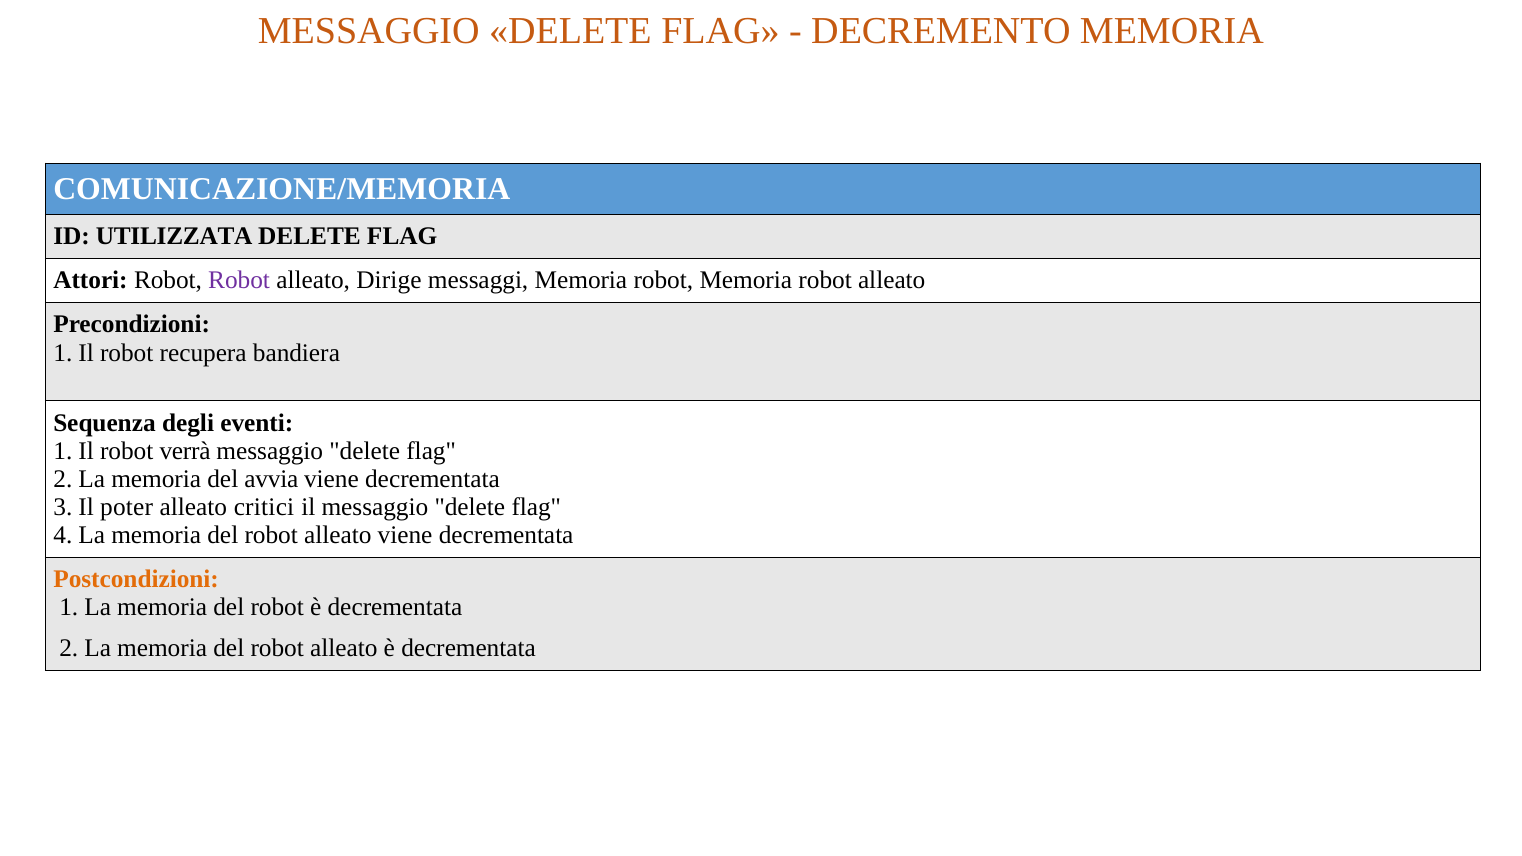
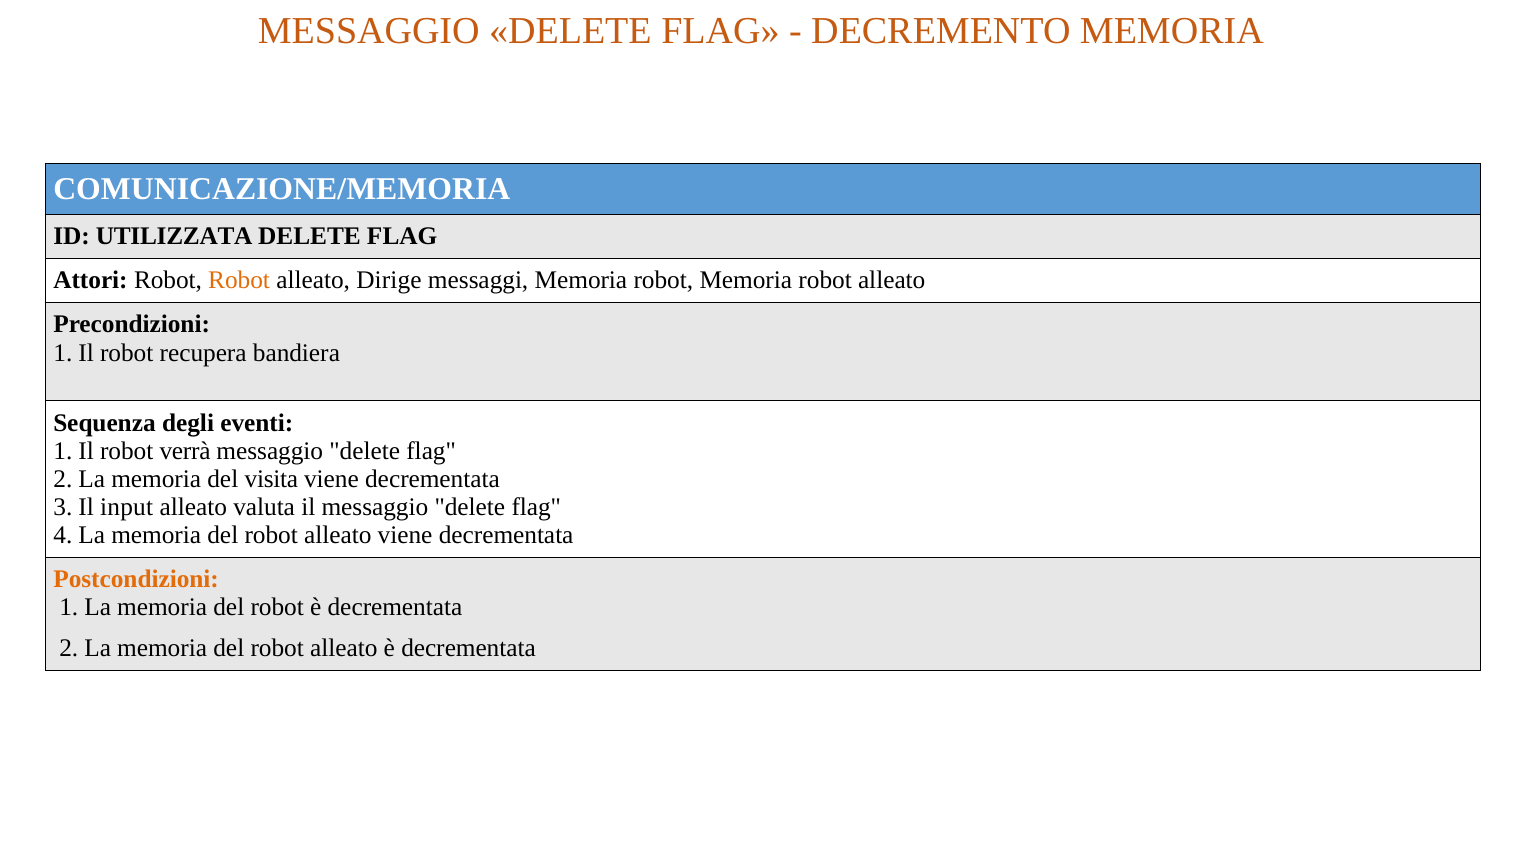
Robot at (239, 281) colour: purple -> orange
avvia: avvia -> visita
poter: poter -> input
critici: critici -> valuta
